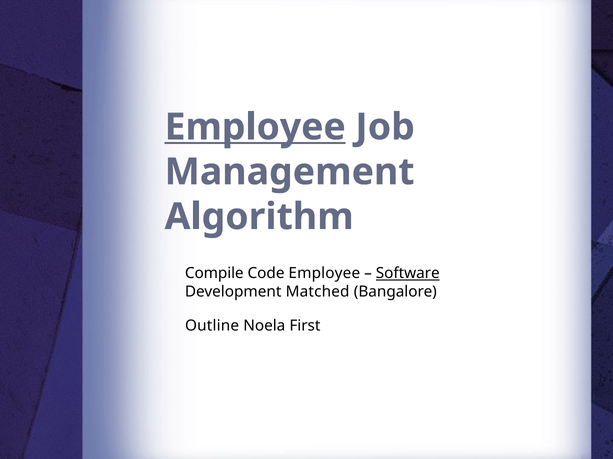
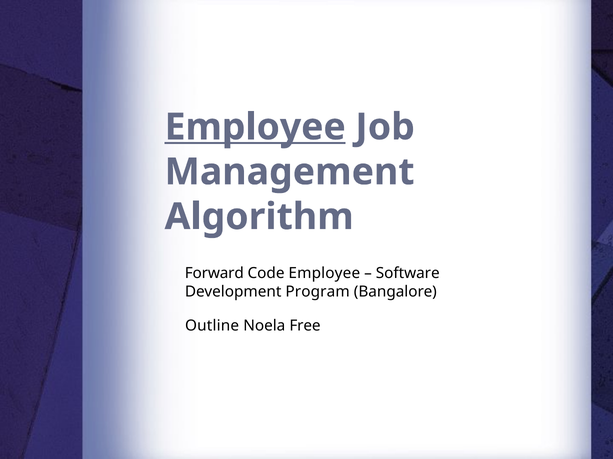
Compile: Compile -> Forward
Software underline: present -> none
Matched: Matched -> Program
First: First -> Free
